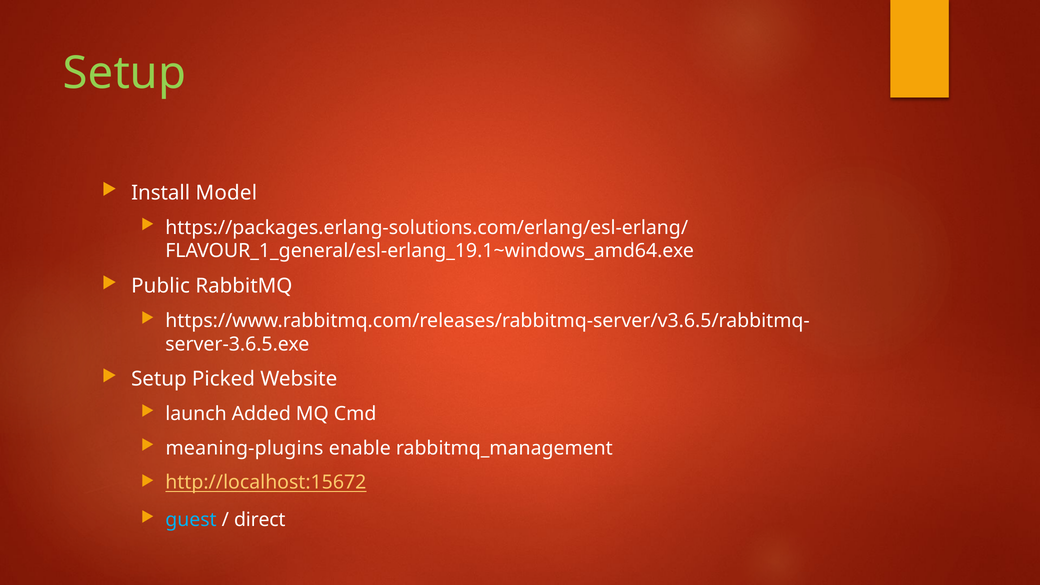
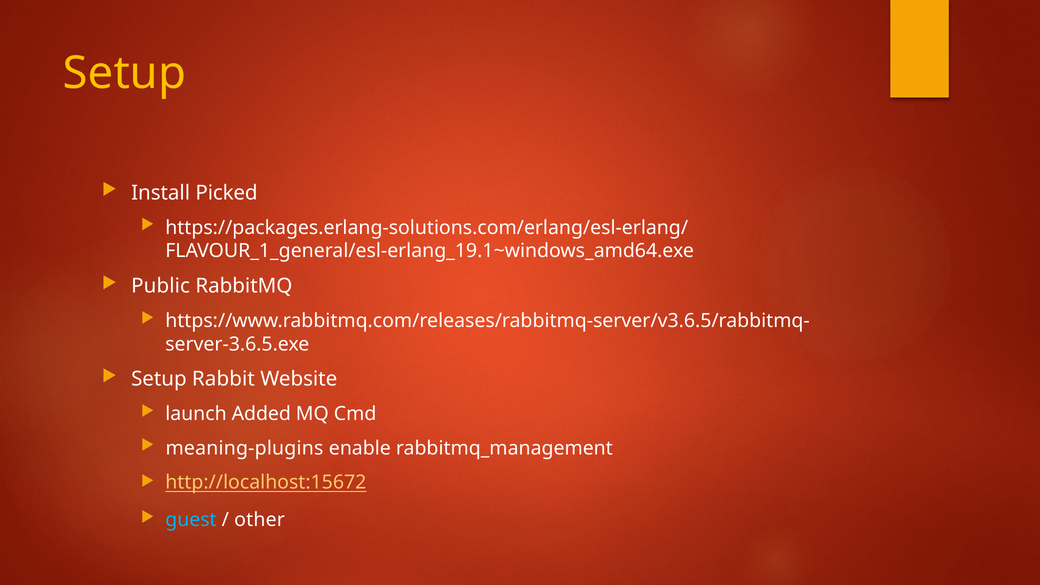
Setup at (125, 73) colour: light green -> yellow
Model: Model -> Picked
Picked: Picked -> Rabbit
direct: direct -> other
